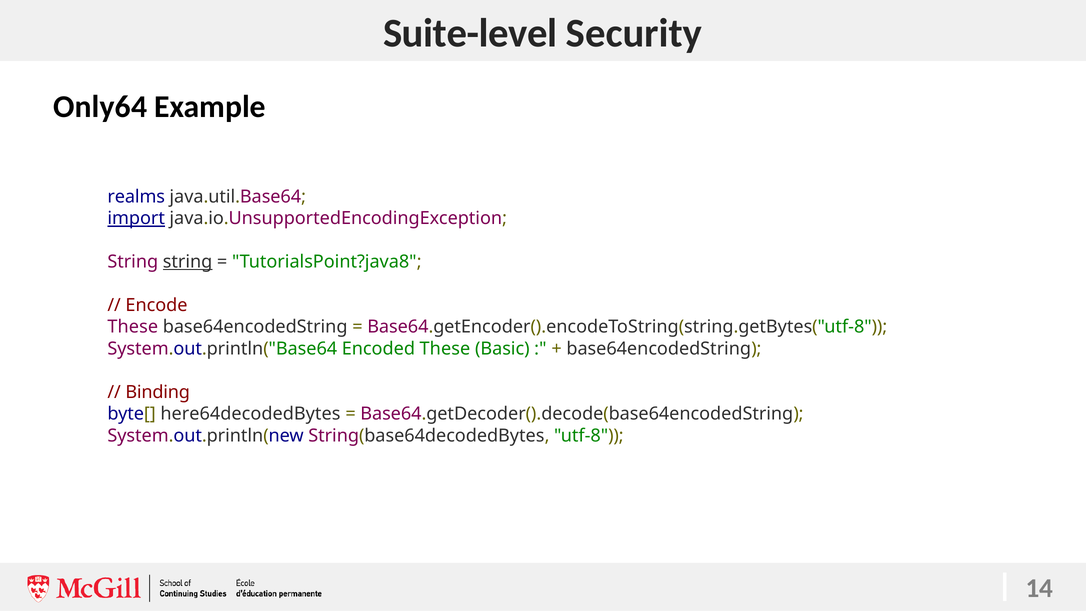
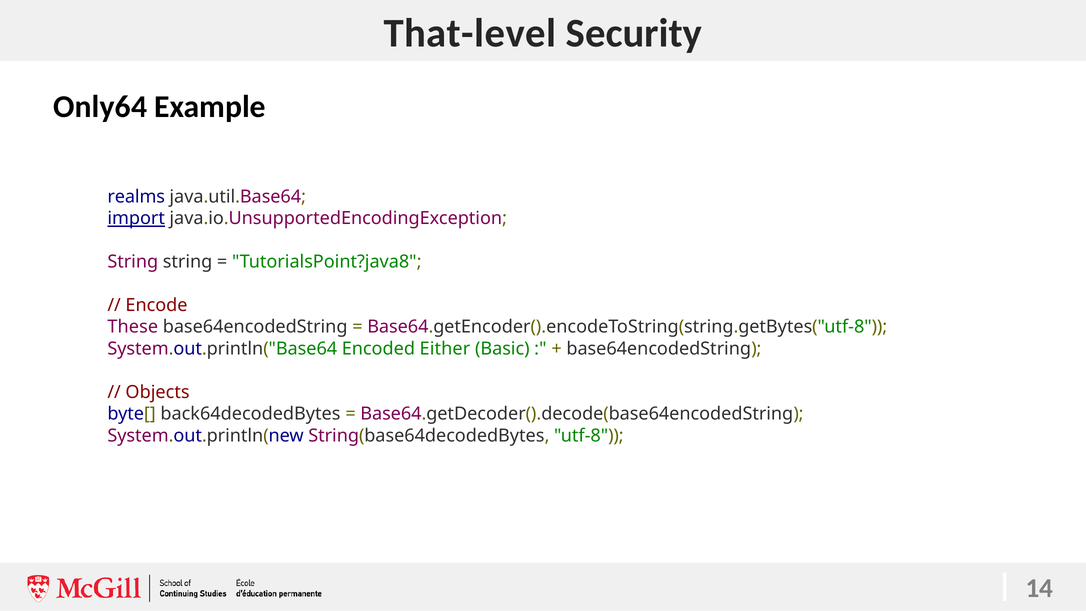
Suite-level: Suite-level -> That-level
string at (188, 262) underline: present -> none
Encoded These: These -> Either
Binding: Binding -> Objects
here64decodedBytes: here64decodedBytes -> back64decodedBytes
